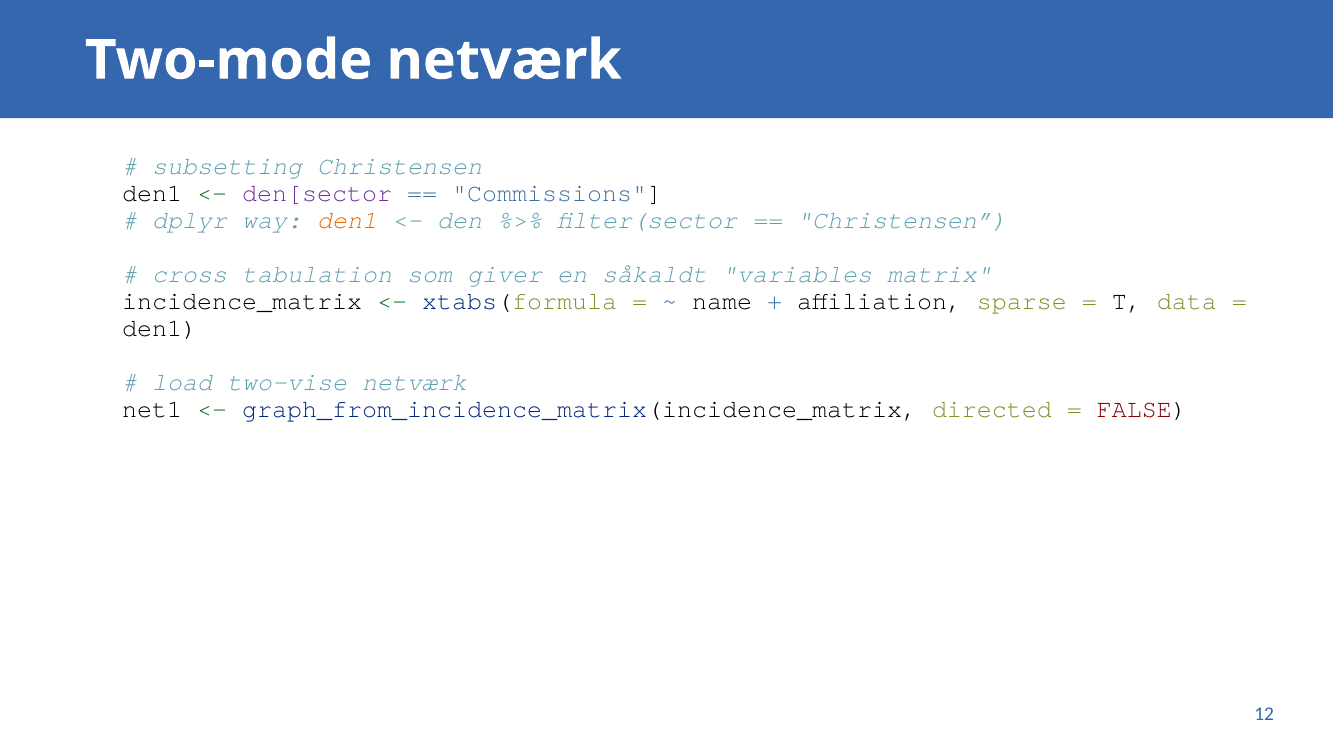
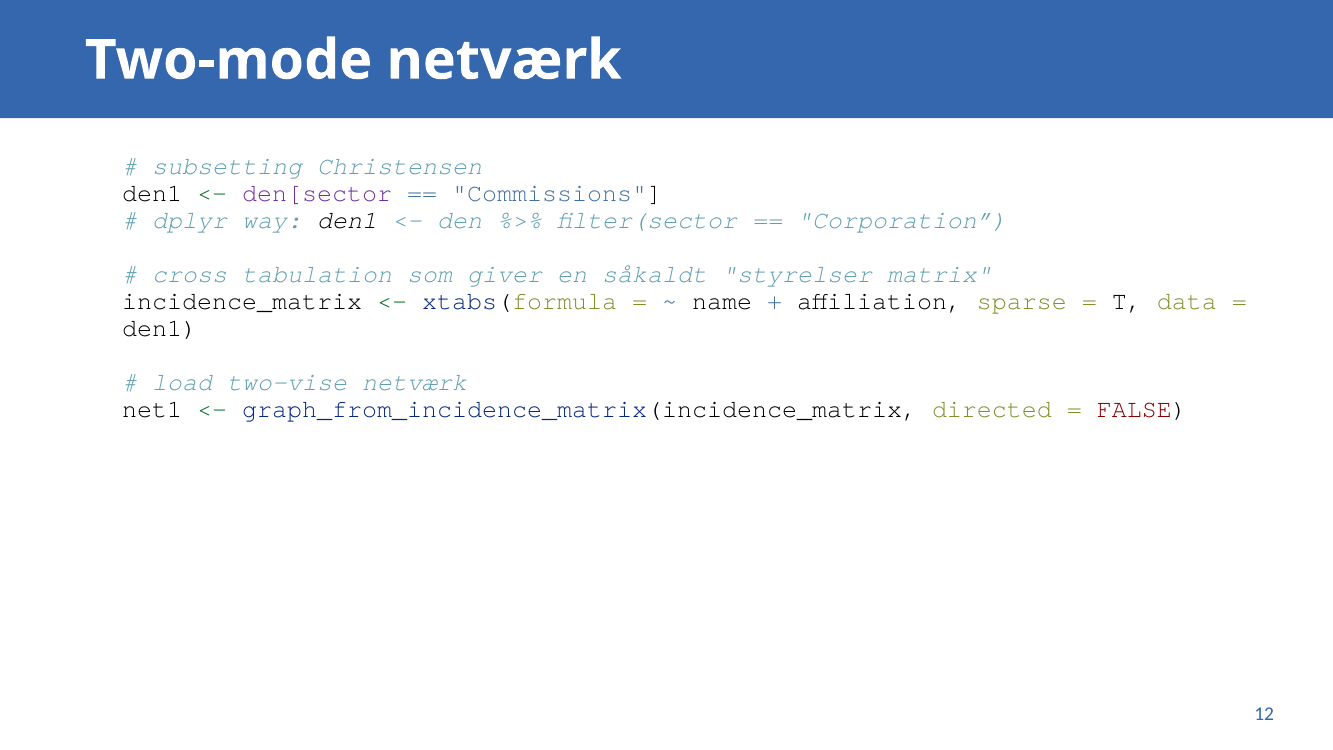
den1 at (347, 220) colour: orange -> black
Christensen at (902, 220): Christensen -> Corporation
variables: variables -> styrelser
